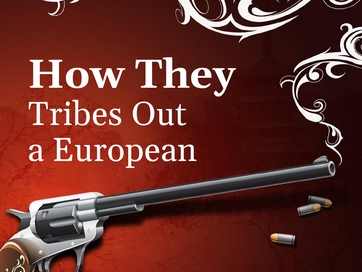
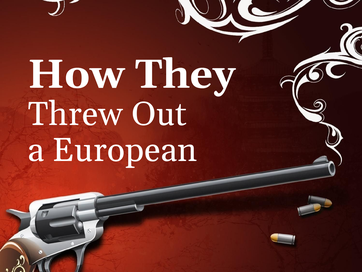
Tribes: Tribes -> Threw
